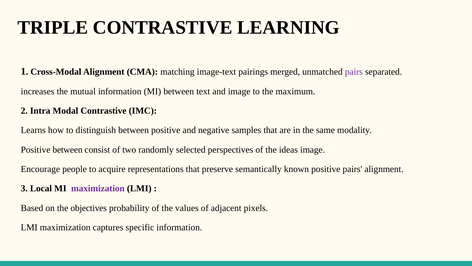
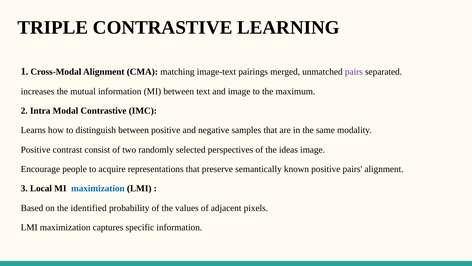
Positive between: between -> contrast
maximization at (98, 188) colour: purple -> blue
objectives: objectives -> identified
